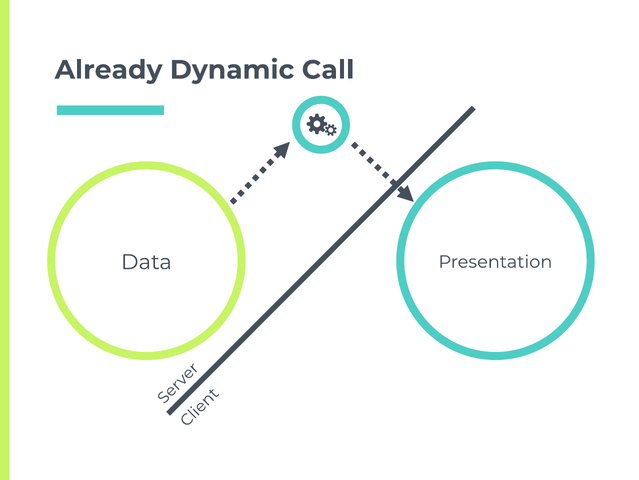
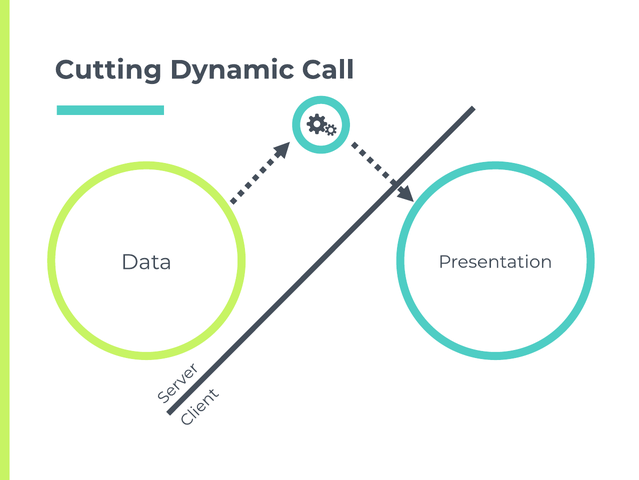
Already: Already -> Cutting
